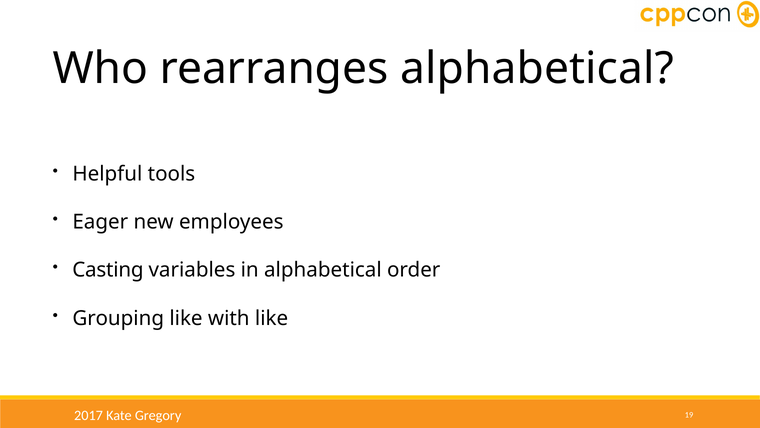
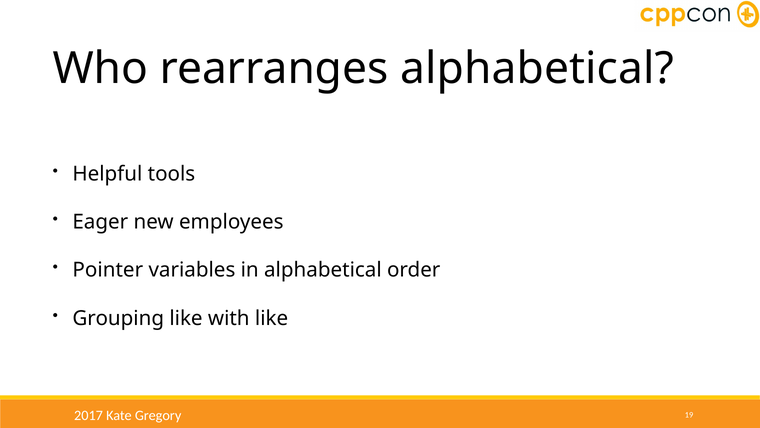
Casting: Casting -> Pointer
